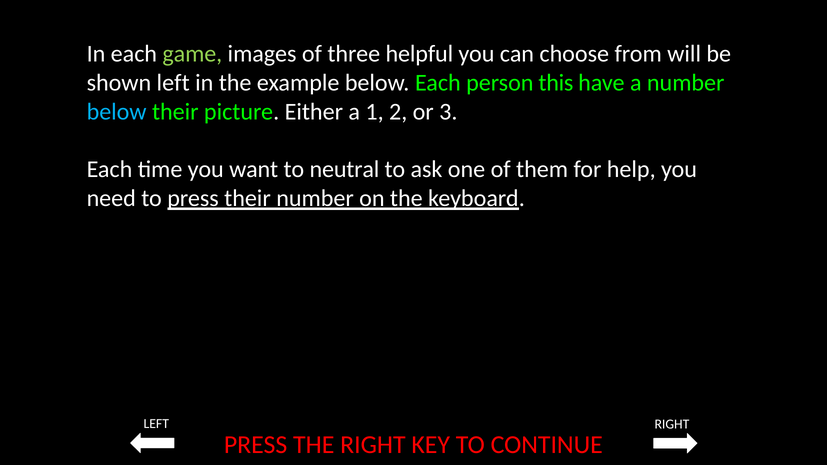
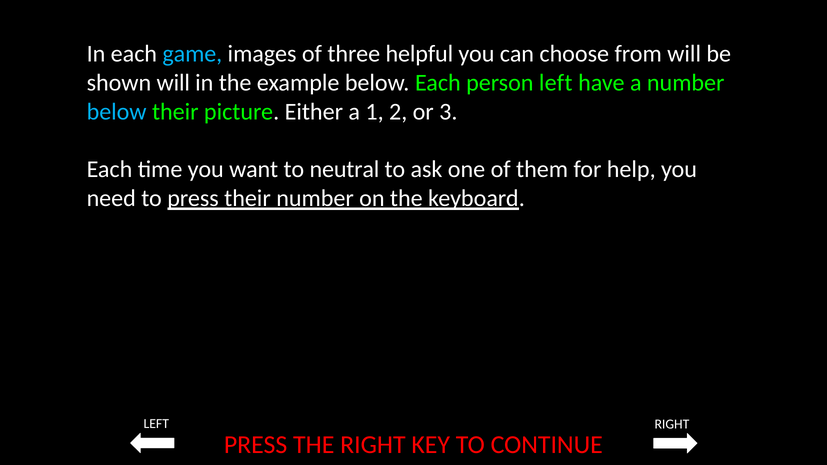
game colour: light green -> light blue
shown left: left -> will
person this: this -> left
